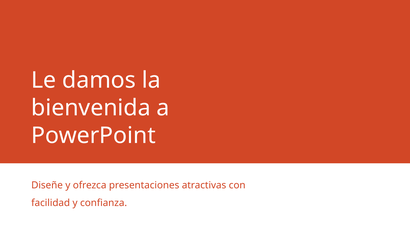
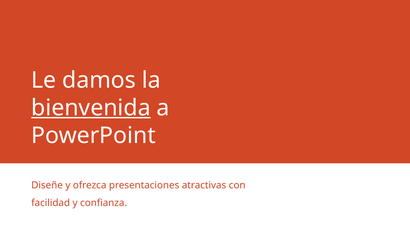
bienvenida underline: none -> present
